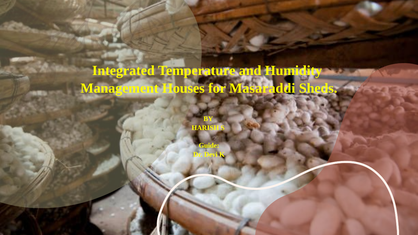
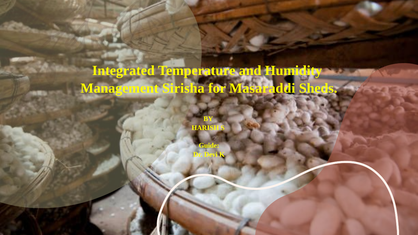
Houses: Houses -> Sirisha
